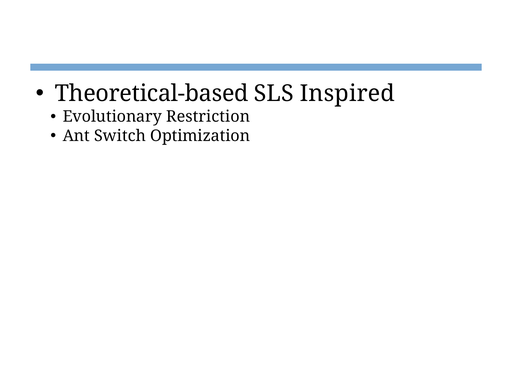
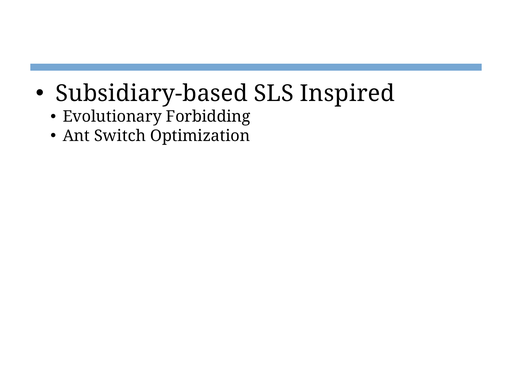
Theoretical-based: Theoretical-based -> Subsidiary-based
Restriction: Restriction -> Forbidding
